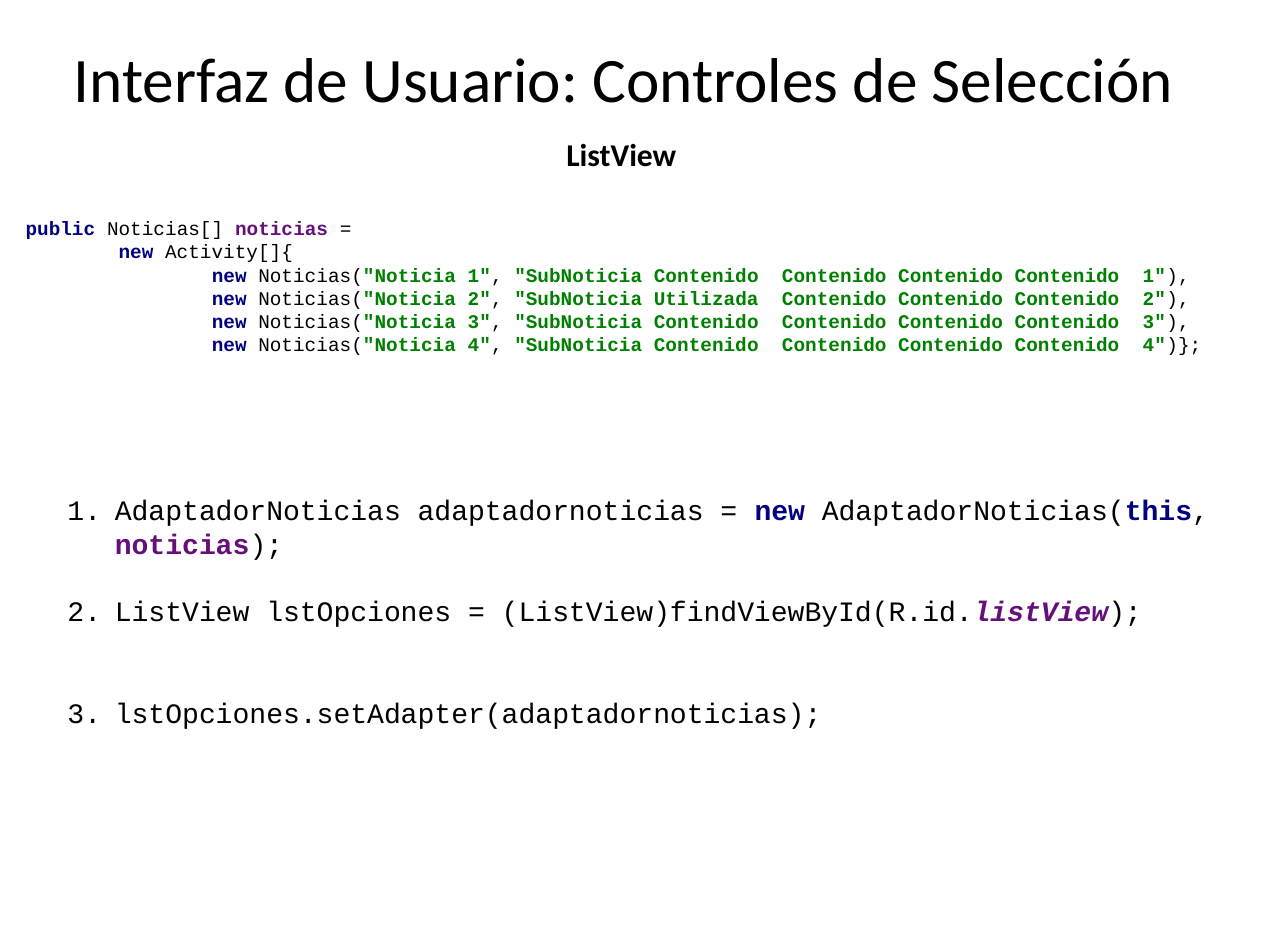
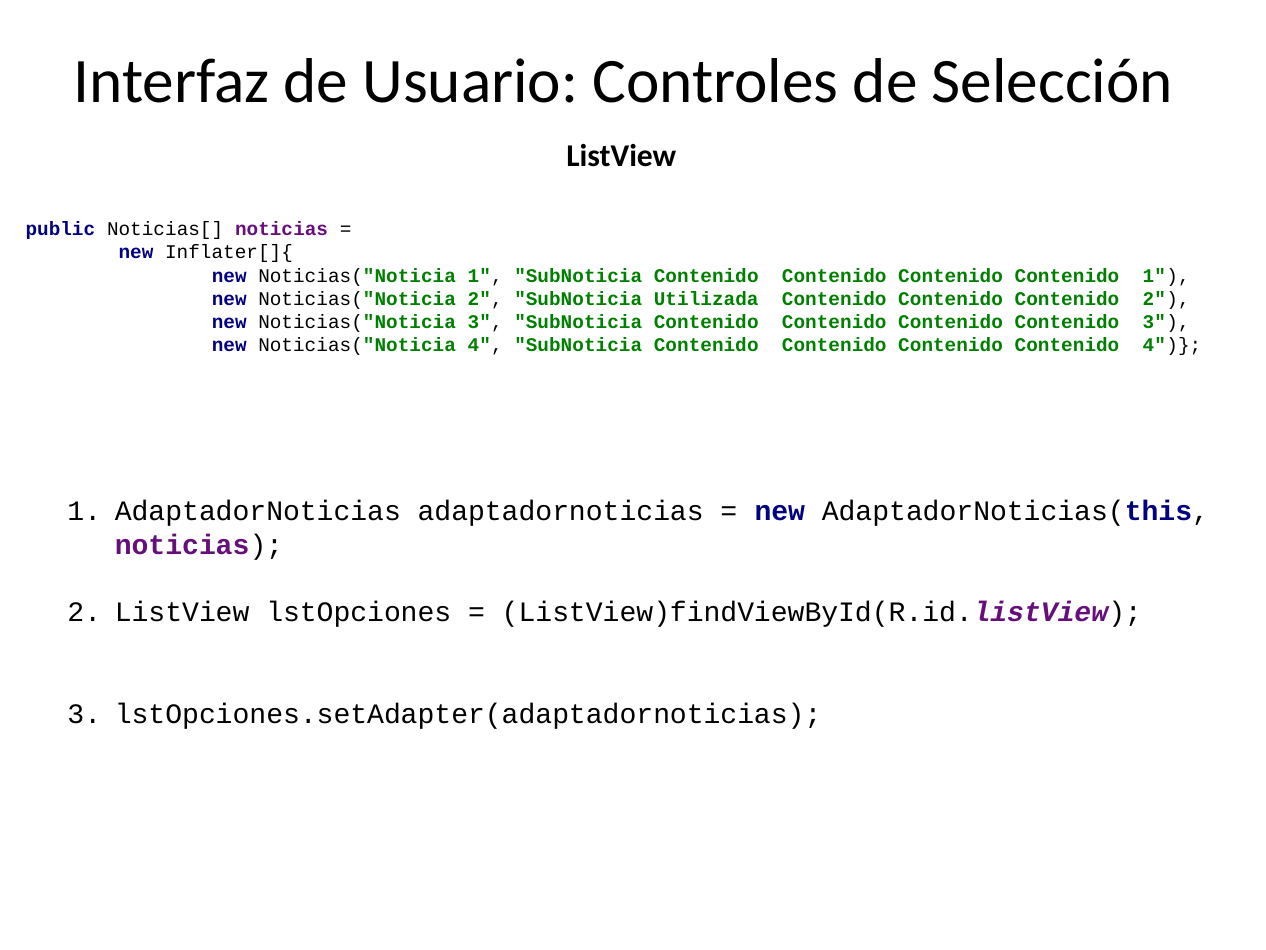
Activity[]{: Activity[]{ -> Inflater[]{
